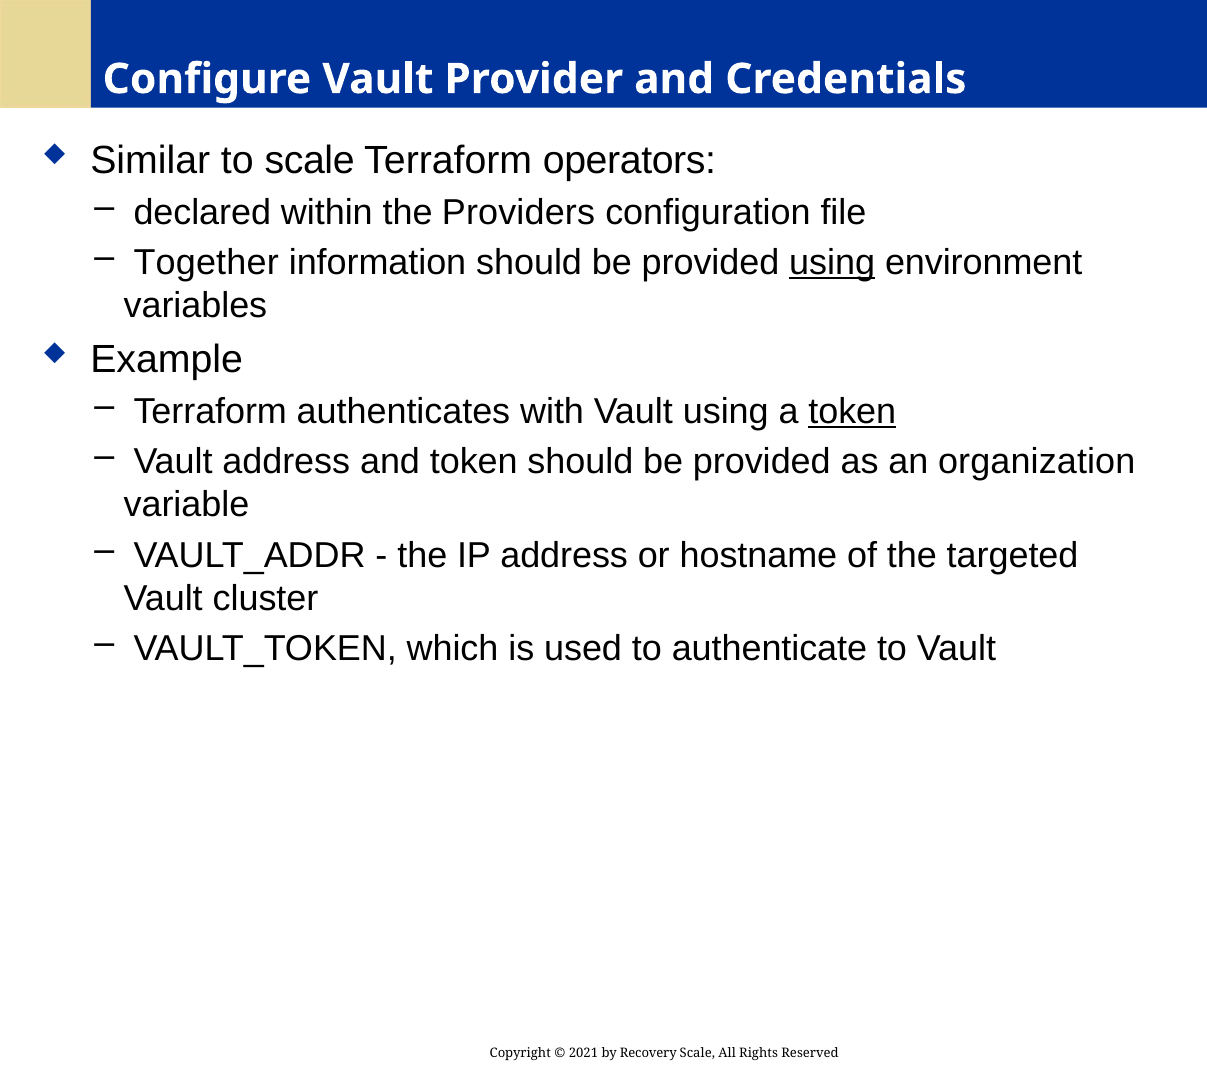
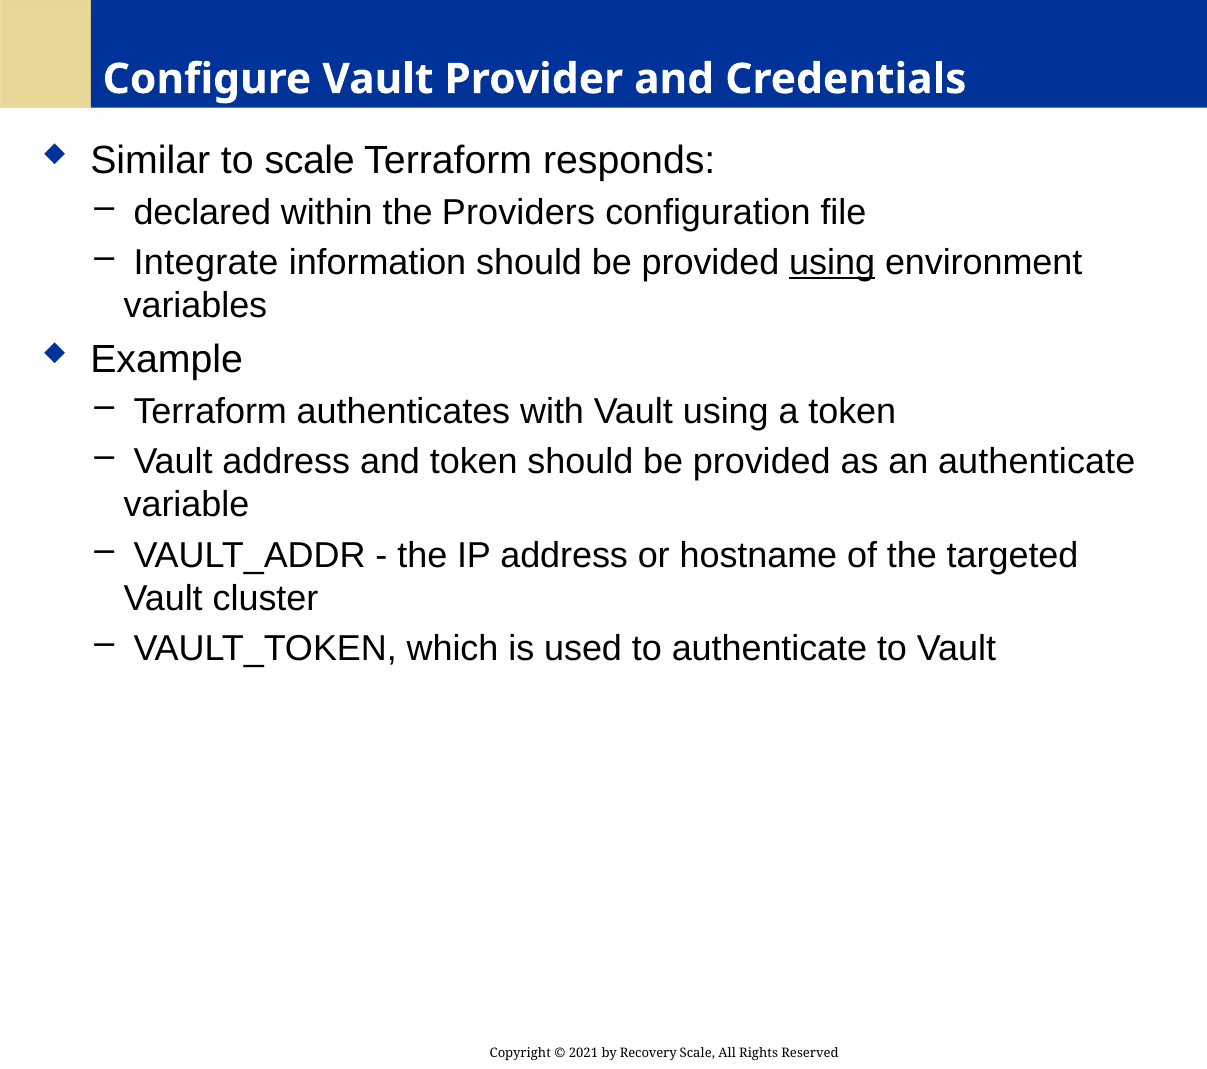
operators: operators -> responds
Together: Together -> Integrate
token at (852, 411) underline: present -> none
an organization: organization -> authenticate
